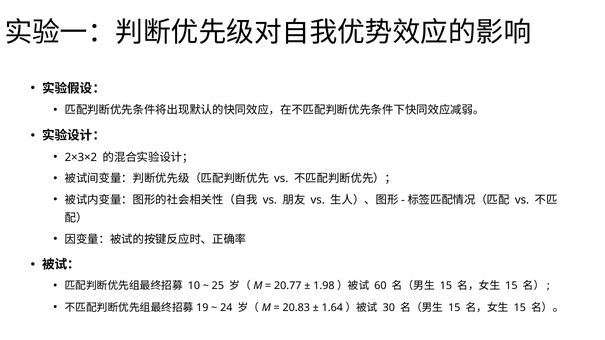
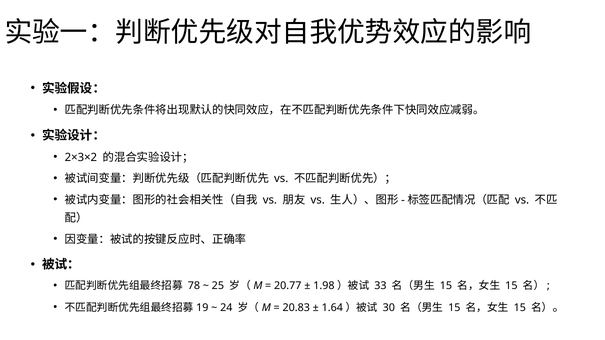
10: 10 -> 78
60: 60 -> 33
